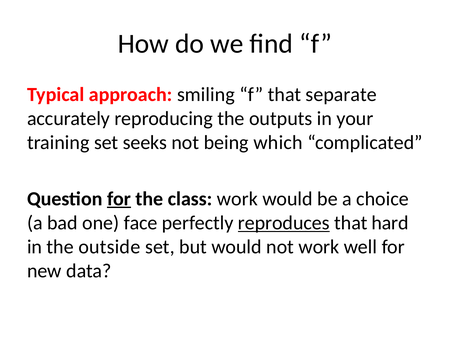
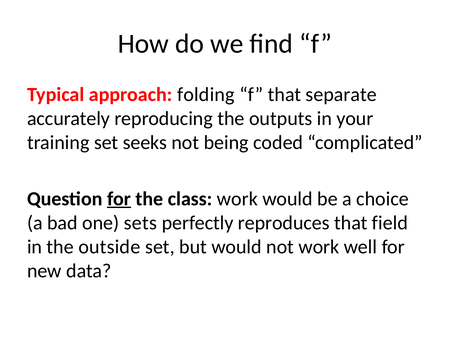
smiling: smiling -> folding
which: which -> coded
face: face -> sets
reproduces underline: present -> none
hard: hard -> field
